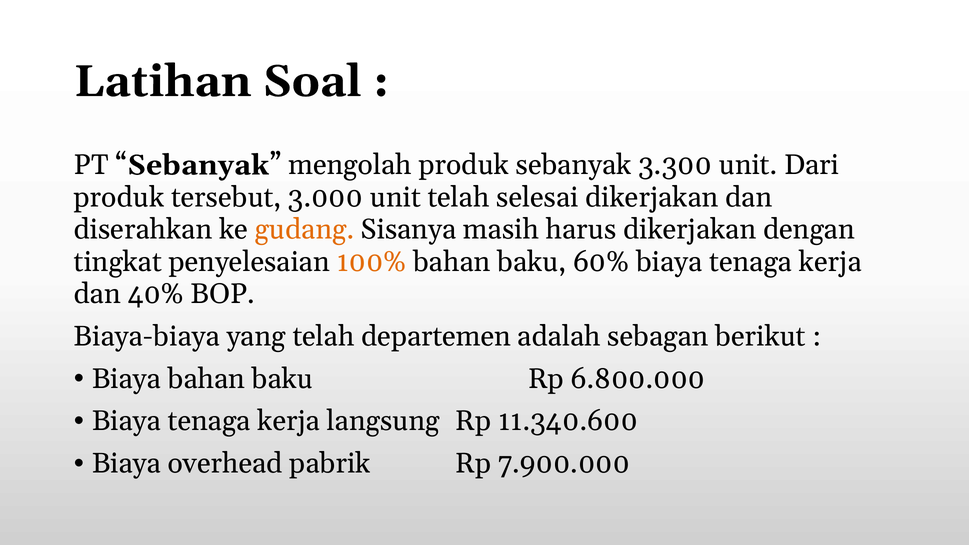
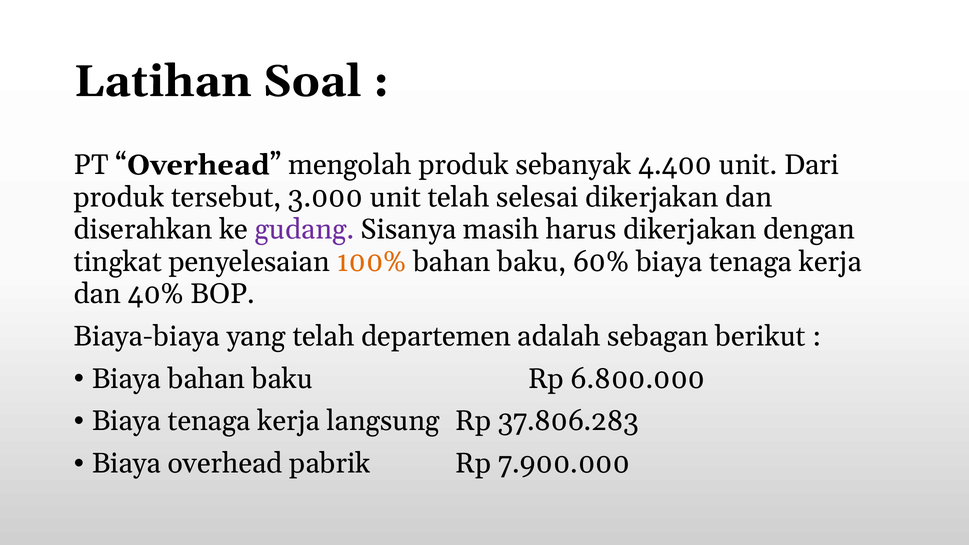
Sebanyak at (198, 165): Sebanyak -> Overhead
3.300: 3.300 -> 4.400
gudang colour: orange -> purple
11.340.600: 11.340.600 -> 37.806.283
